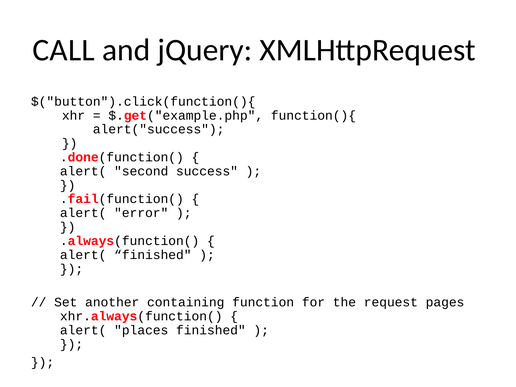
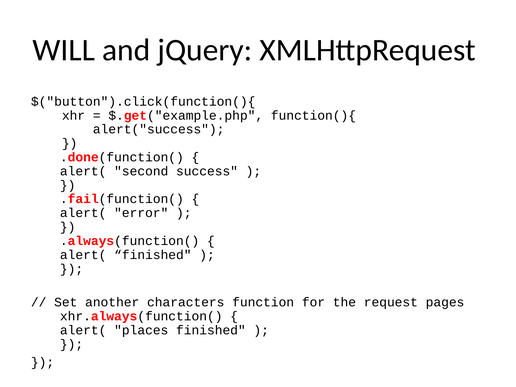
CALL: CALL -> WILL
containing: containing -> characters
